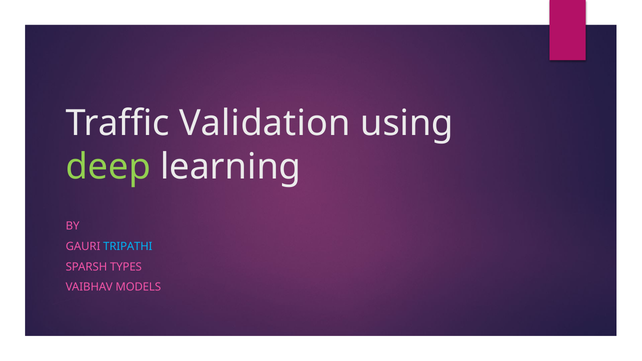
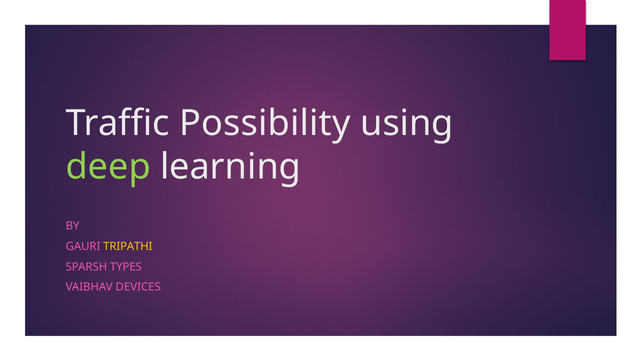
Validation: Validation -> Possibility
TRIPATHI colour: light blue -> yellow
MODELS: MODELS -> DEVICES
